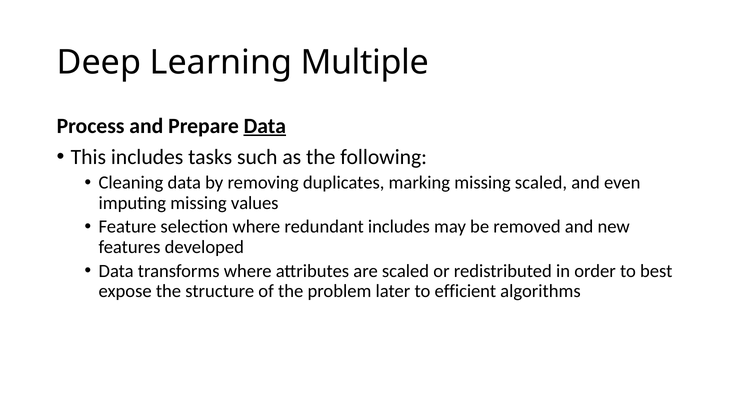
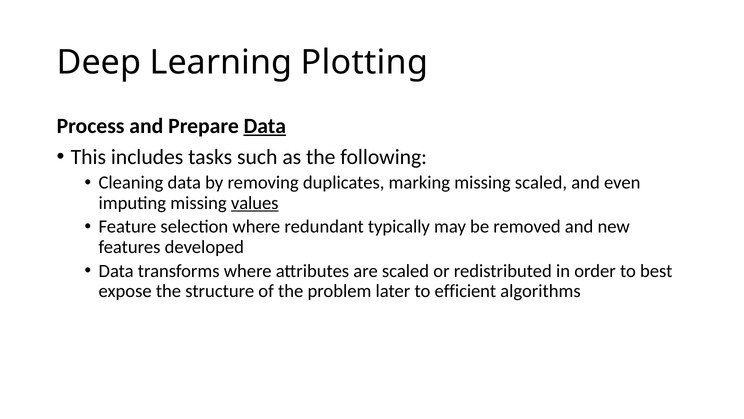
Multiple: Multiple -> Plotting
values underline: none -> present
redundant includes: includes -> typically
